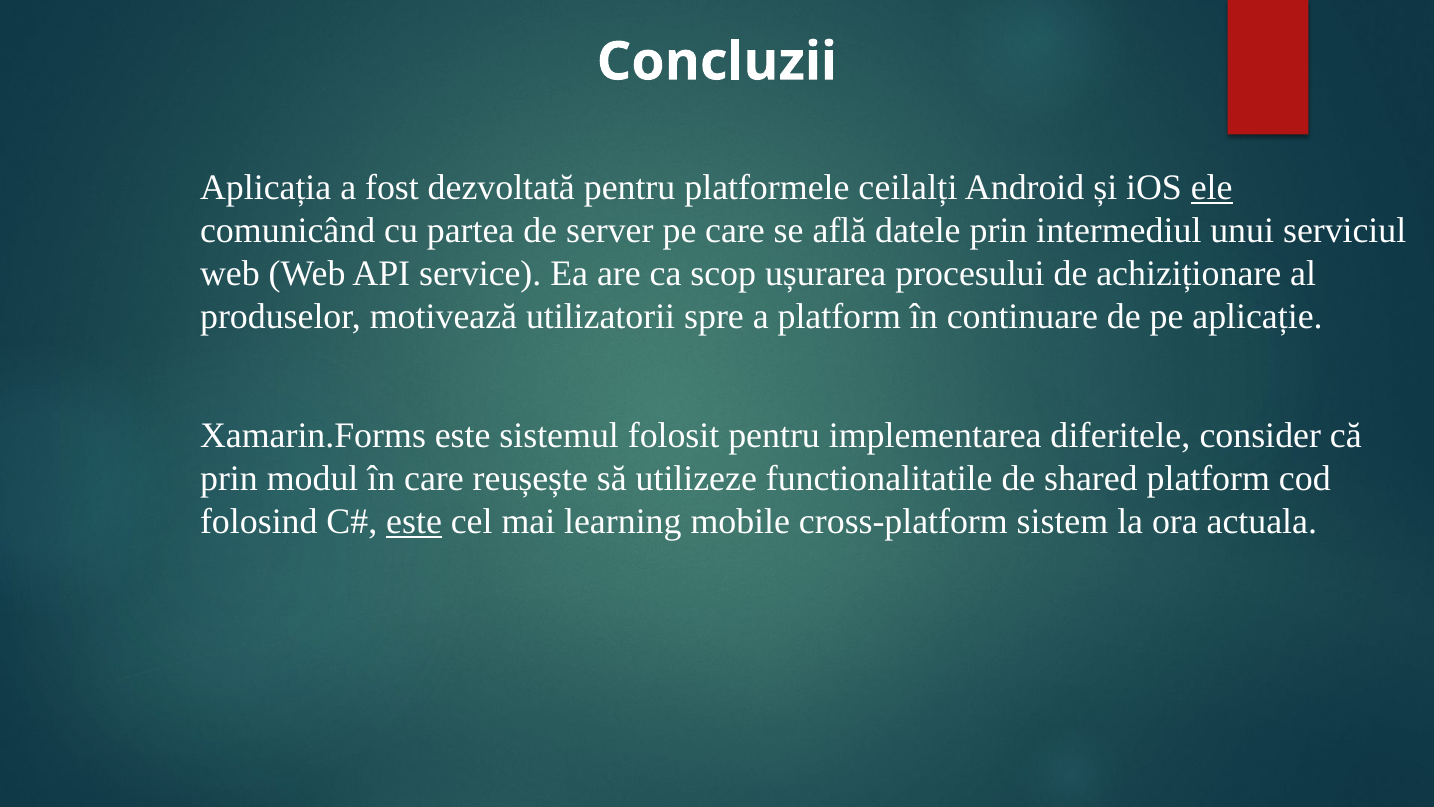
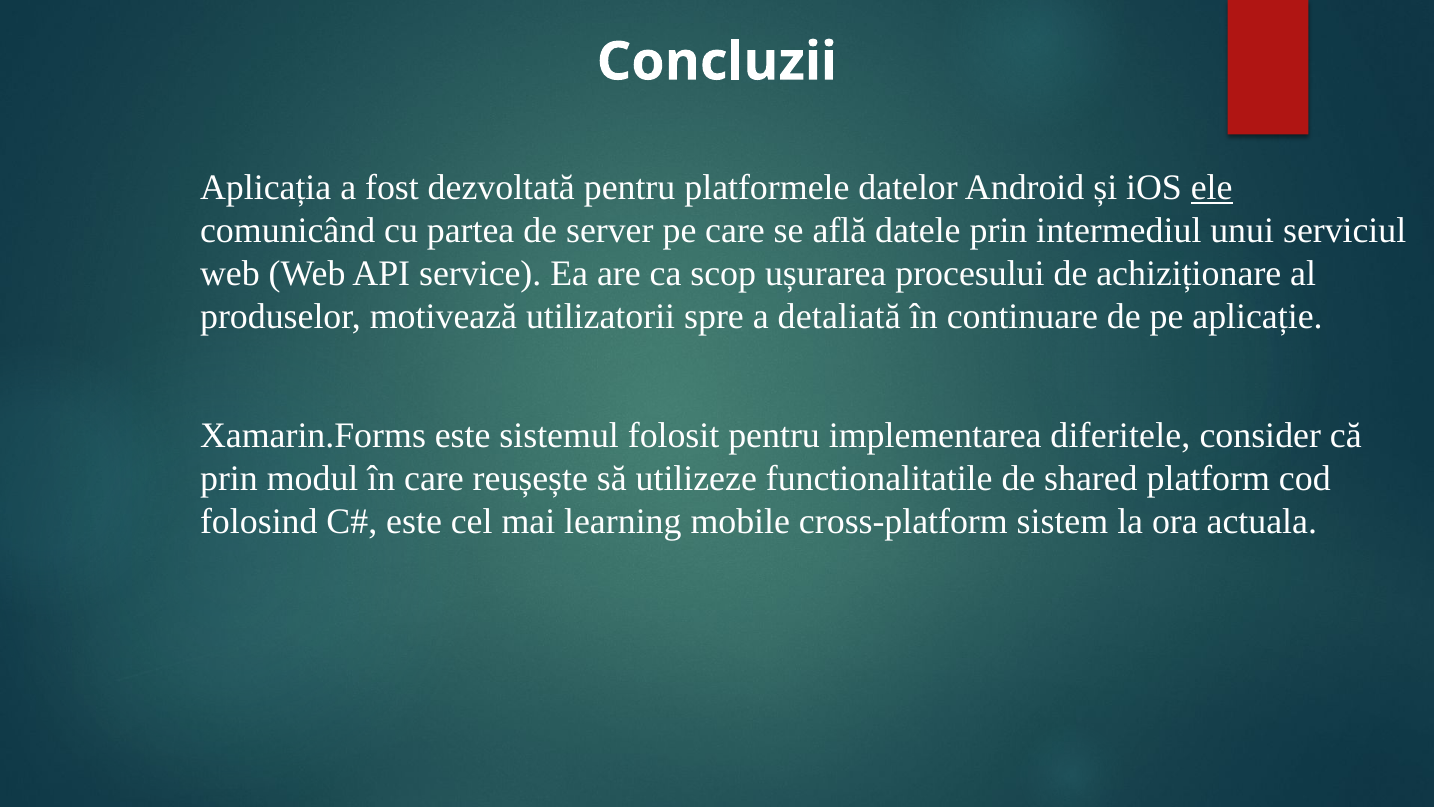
ceilalți: ceilalți -> datelor
a platform: platform -> detaliată
este at (414, 521) underline: present -> none
